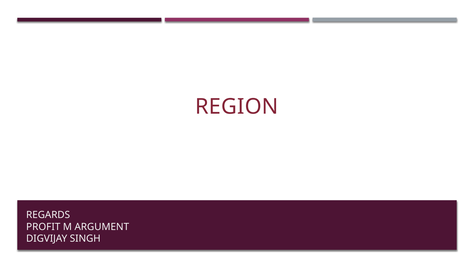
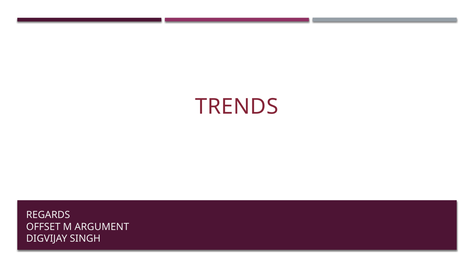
REGION: REGION -> TRENDS
PROFIT: PROFIT -> OFFSET
